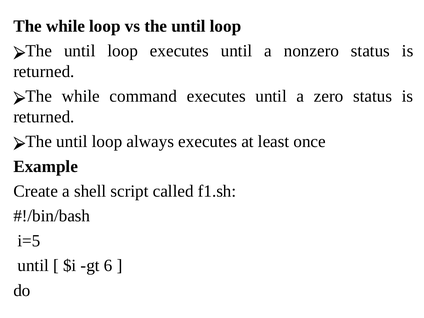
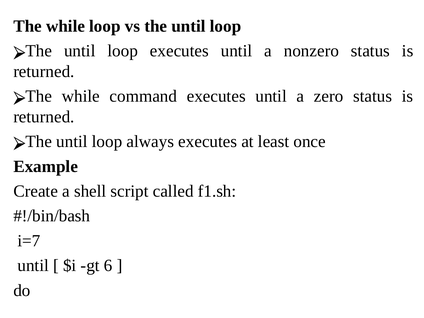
i=5: i=5 -> i=7
